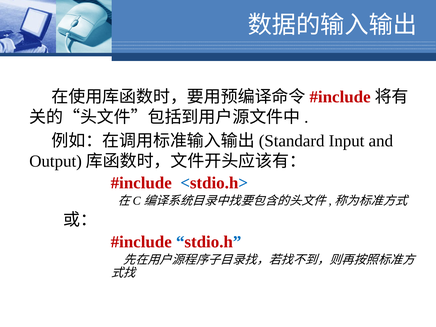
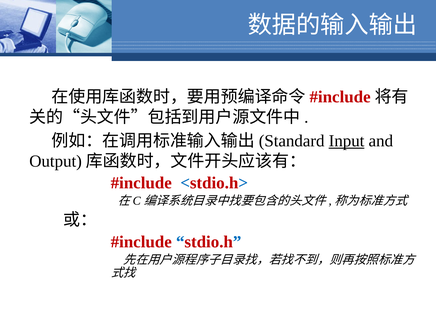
Input underline: none -> present
